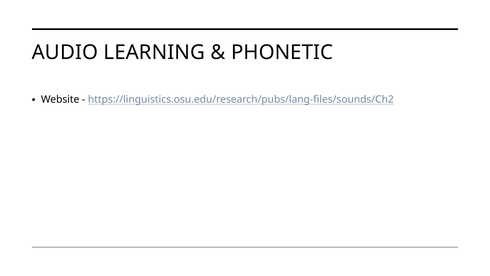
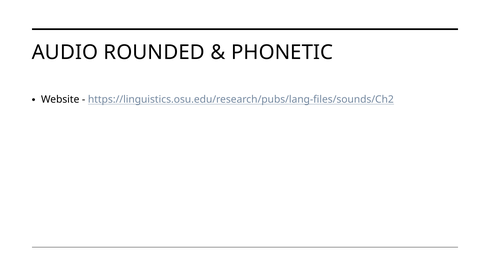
LEARNING: LEARNING -> ROUNDED
